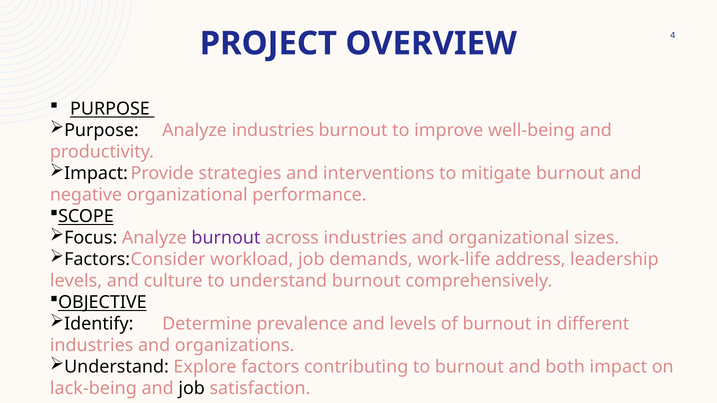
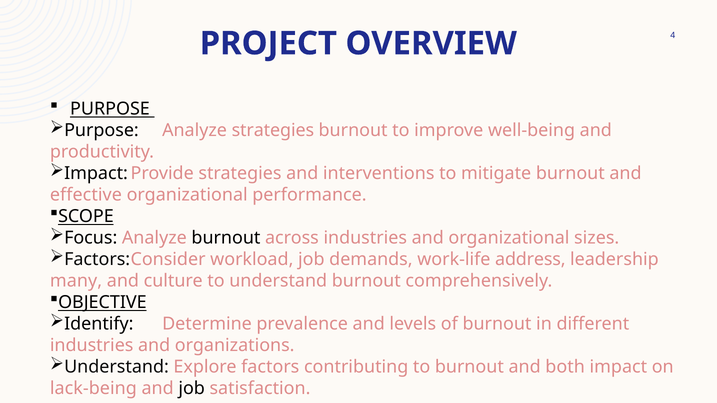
Analyze industries: industries -> strategies
negative: negative -> effective
burnout at (226, 238) colour: purple -> black
levels at (76, 281): levels -> many
